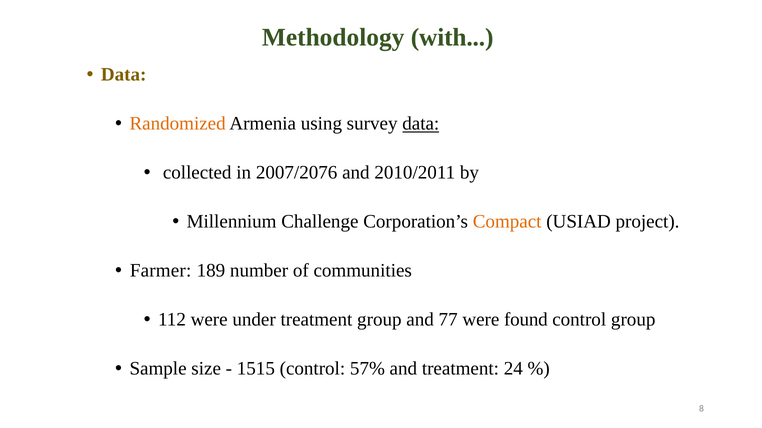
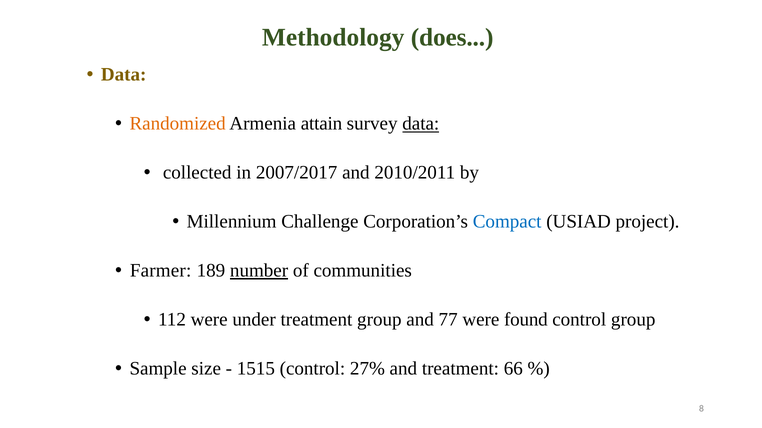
with: with -> does
using: using -> attain
2007/2076: 2007/2076 -> 2007/2017
Compact colour: orange -> blue
number underline: none -> present
57%: 57% -> 27%
24: 24 -> 66
